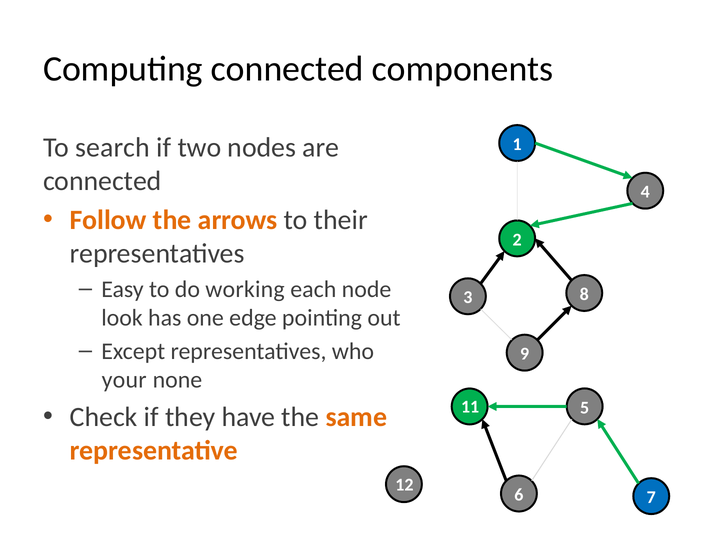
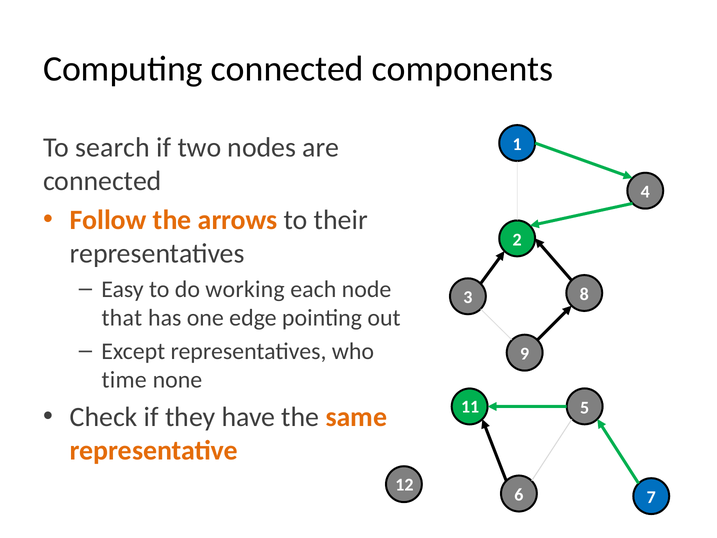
look: look -> that
your: your -> time
